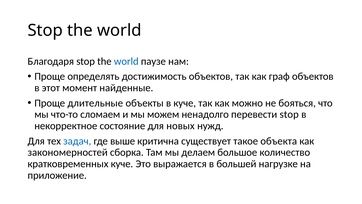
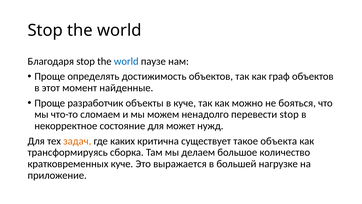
длительные: длительные -> разработчик
новых: новых -> может
задач colour: blue -> orange
выше: выше -> каких
закономерностей: закономерностей -> трансформируясь
